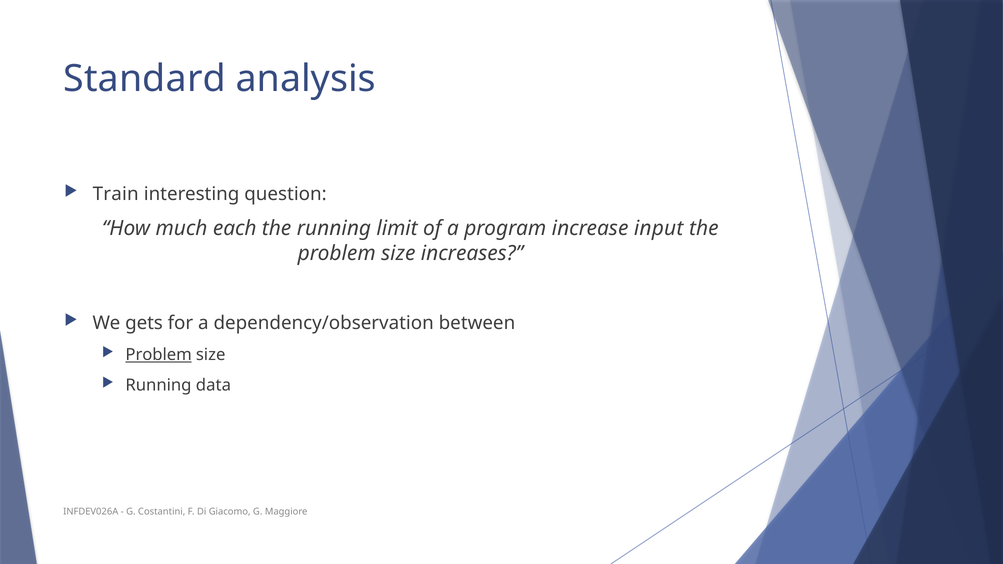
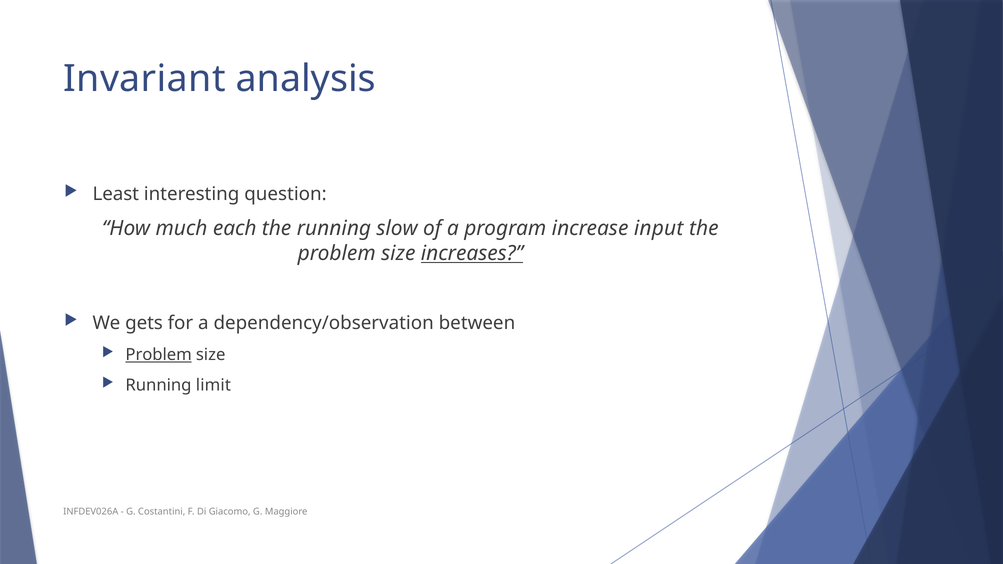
Standard: Standard -> Invariant
Train: Train -> Least
limit: limit -> slow
increases underline: none -> present
data: data -> limit
